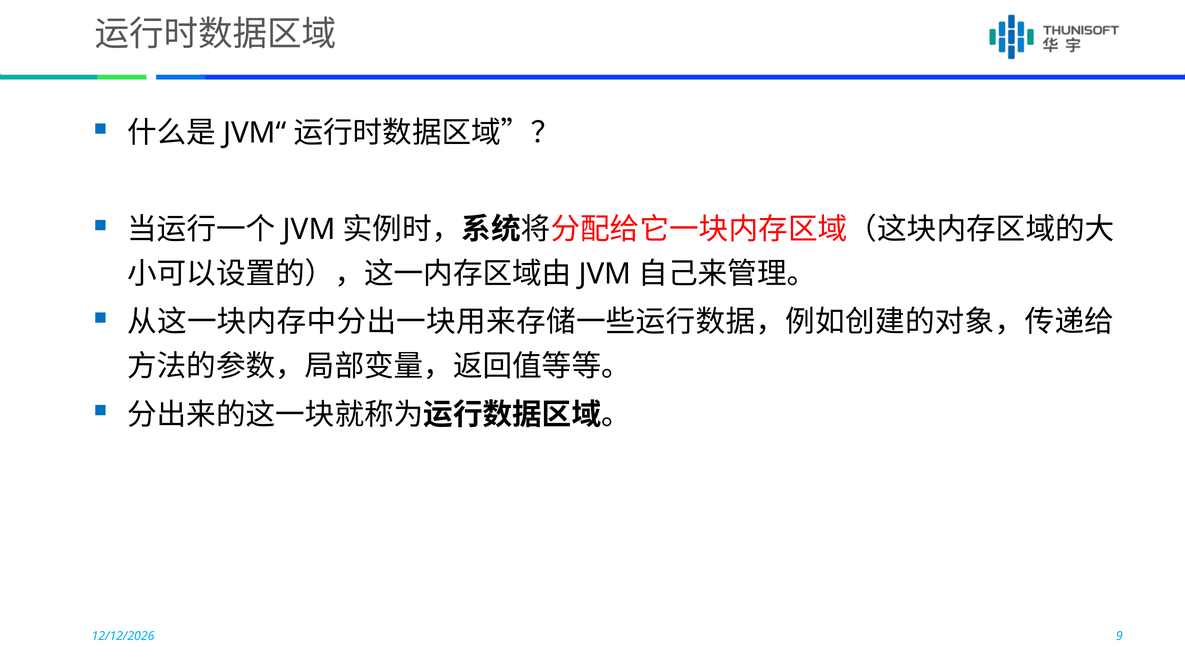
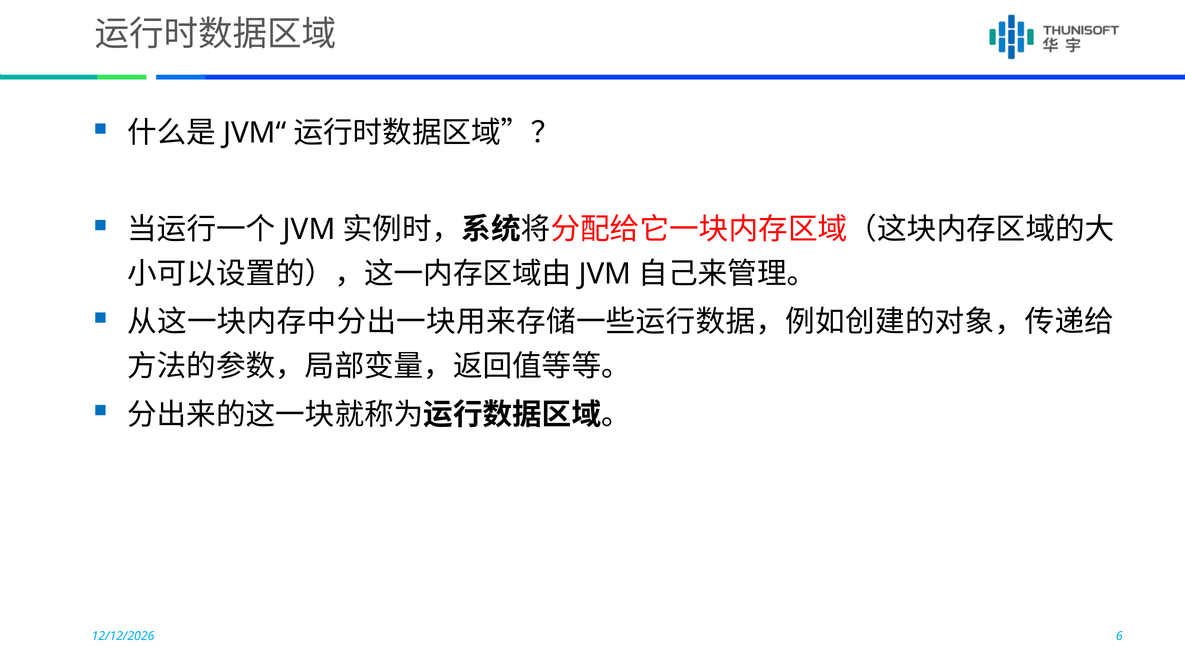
9: 9 -> 6
